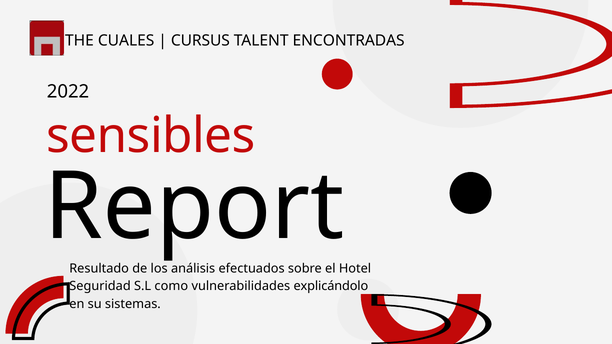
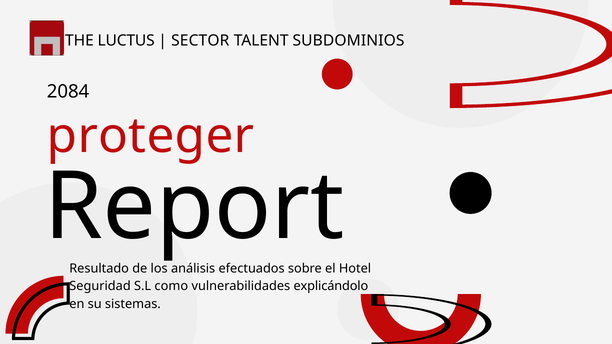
CUALES: CUALES -> LUCTUS
CURSUS: CURSUS -> SECTOR
ENCONTRADAS: ENCONTRADAS -> SUBDOMINIOS
2022: 2022 -> 2084
sensibles: sensibles -> proteger
